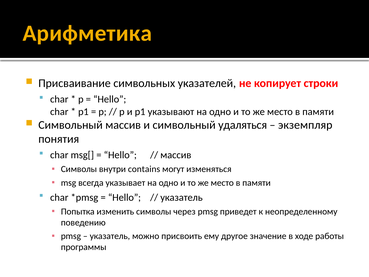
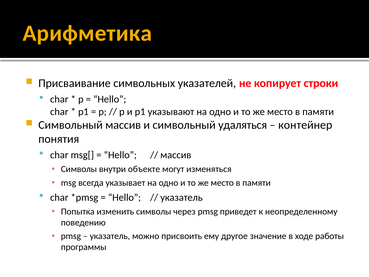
экземпляр: экземпляр -> контейнер
contains: contains -> объекте
